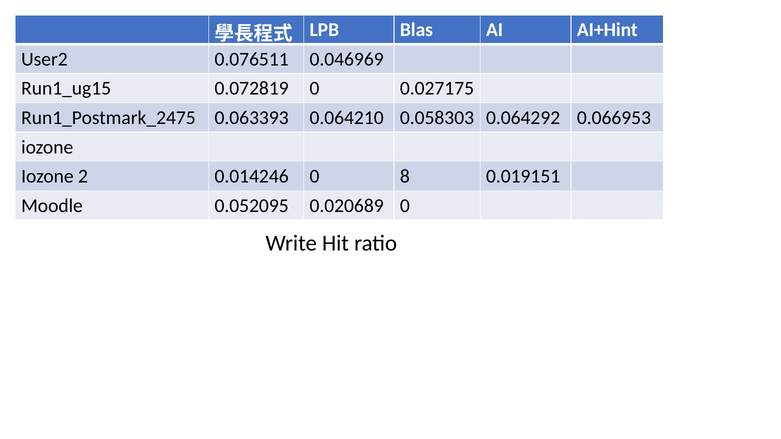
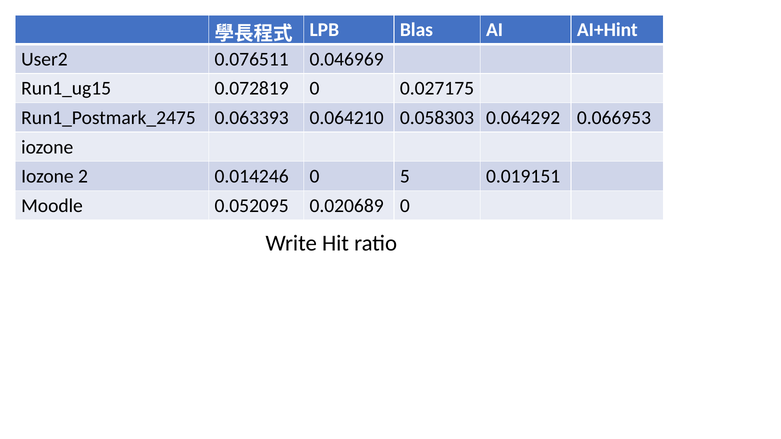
8: 8 -> 5
